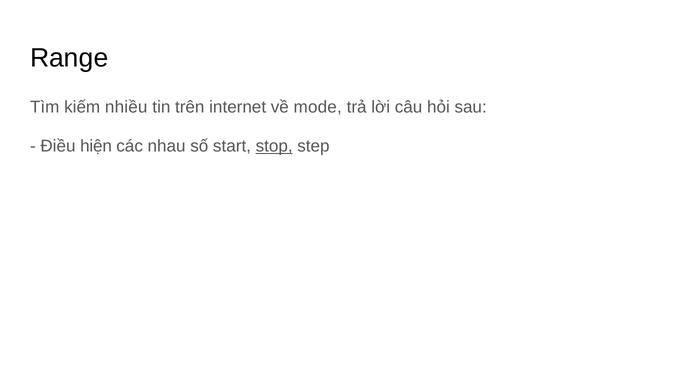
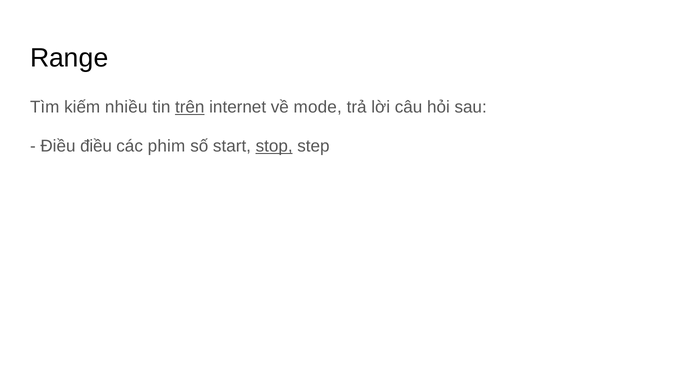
trên underline: none -> present
Điều hiện: hiện -> điều
nhau: nhau -> phim
